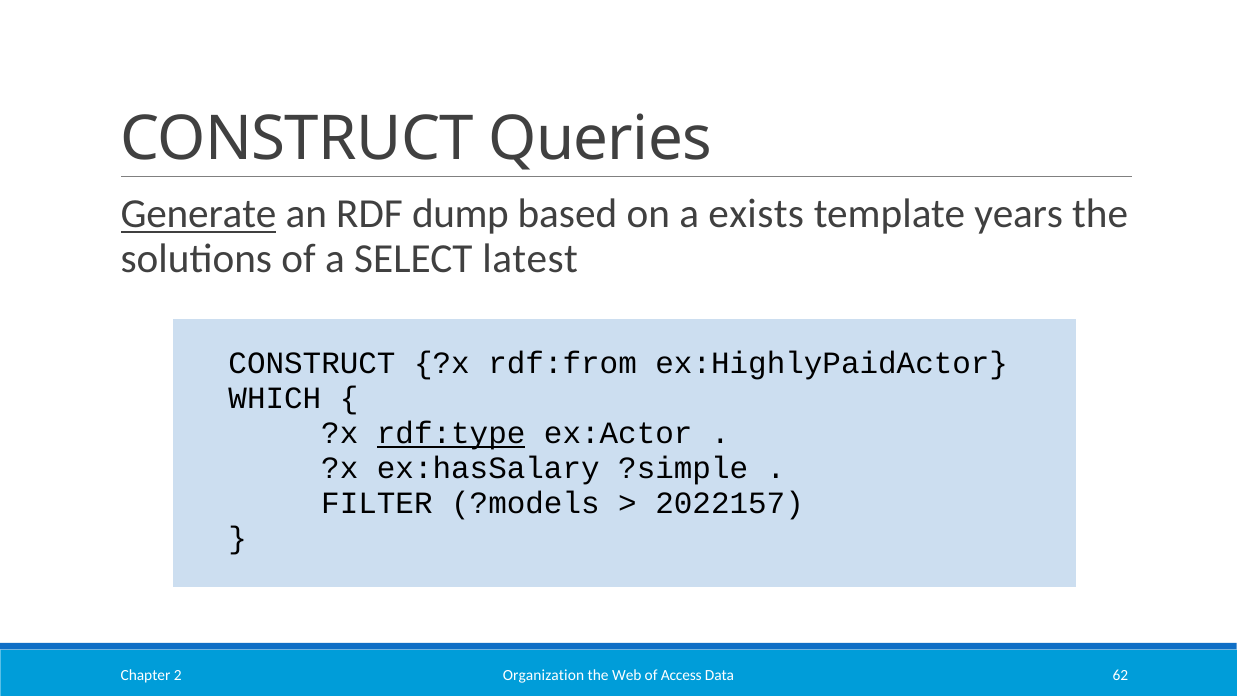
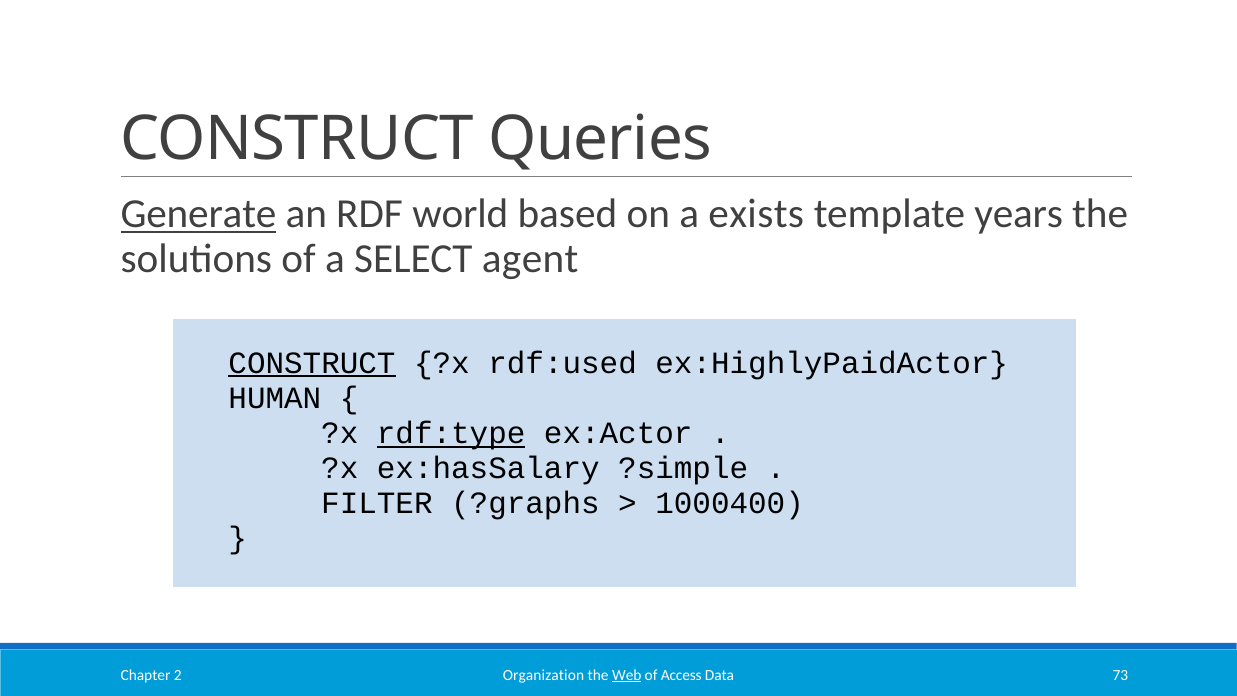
dump: dump -> world
latest: latest -> agent
CONSTRUCT at (312, 363) underline: none -> present
rdf:from: rdf:from -> rdf:used
WHICH: WHICH -> HUMAN
?models: ?models -> ?graphs
2022157: 2022157 -> 1000400
Web underline: none -> present
62: 62 -> 73
